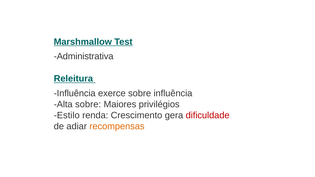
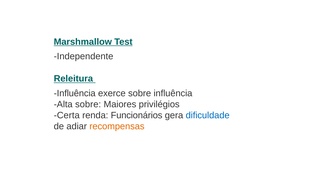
Administrativa: Administrativa -> Independente
Estilo: Estilo -> Certa
Crescimento: Crescimento -> Funcionários
dificuldade colour: red -> blue
